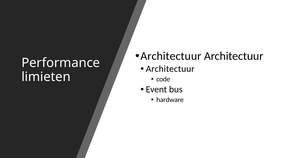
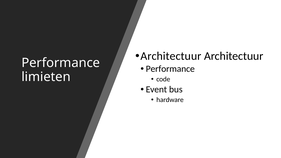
Architectuur at (170, 69): Architectuur -> Performance
